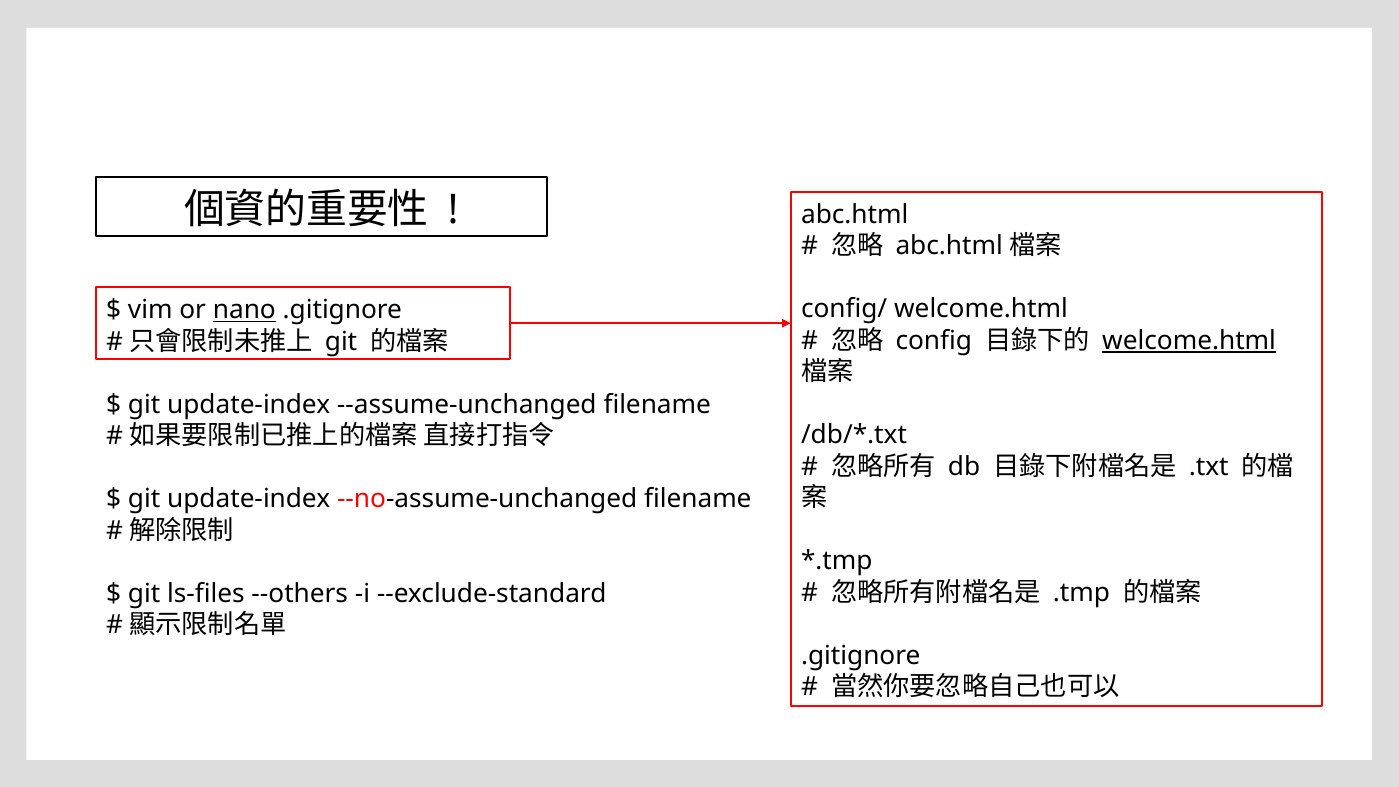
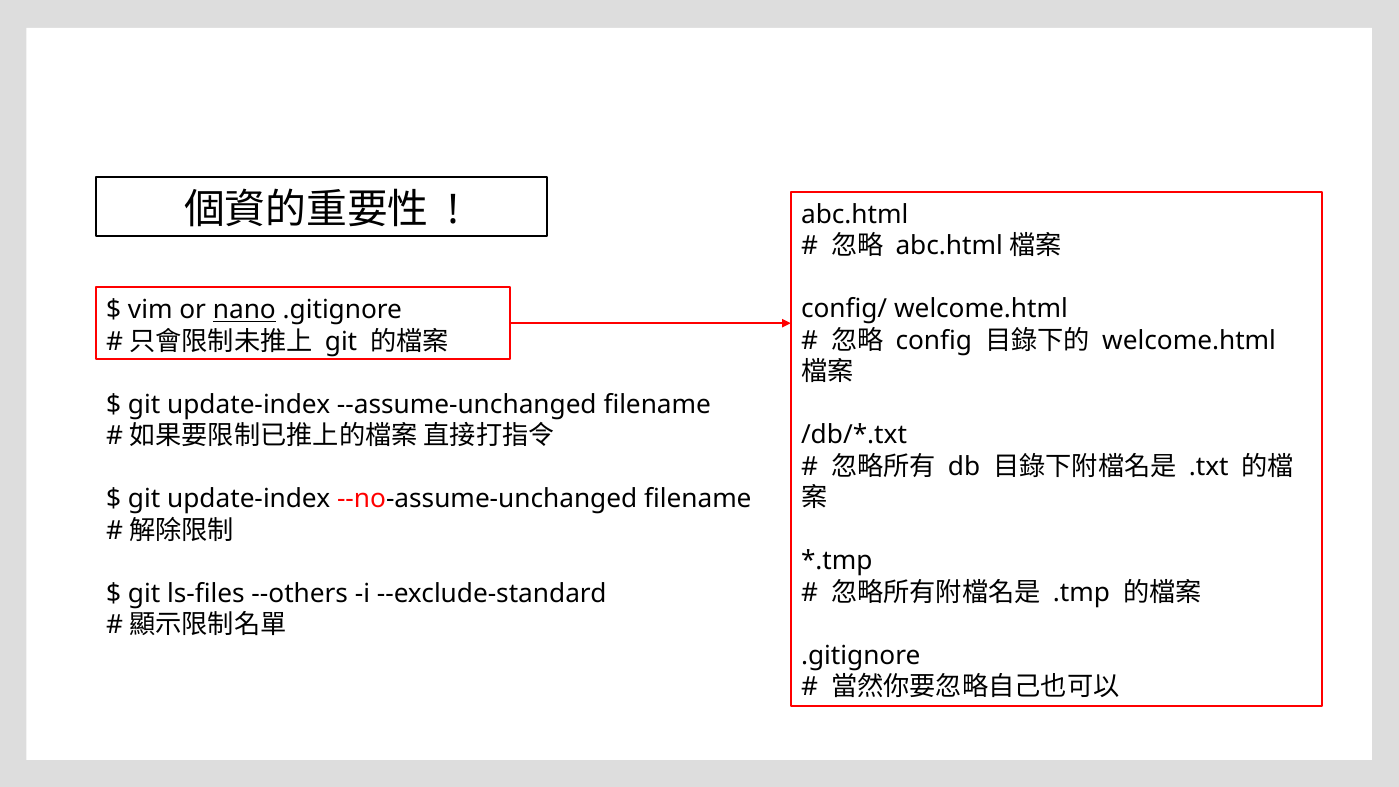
welcome.html at (1189, 341) underline: present -> none
